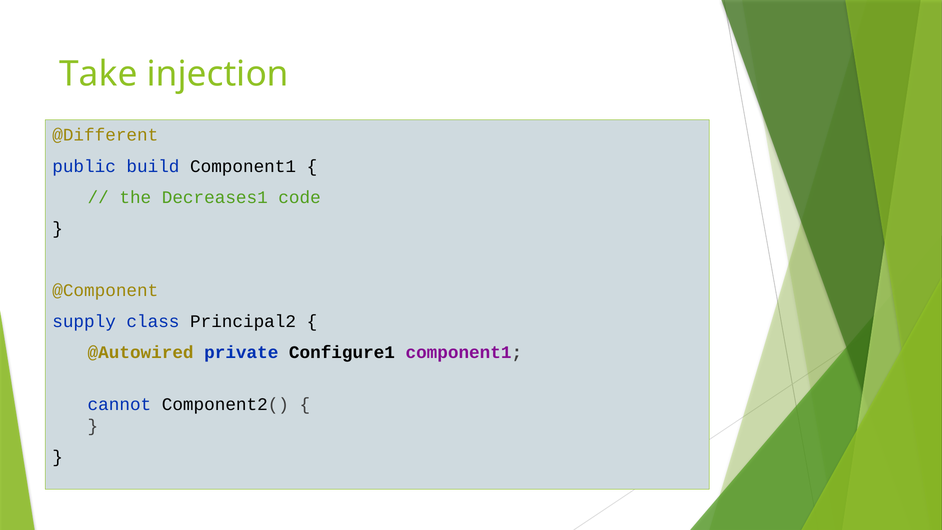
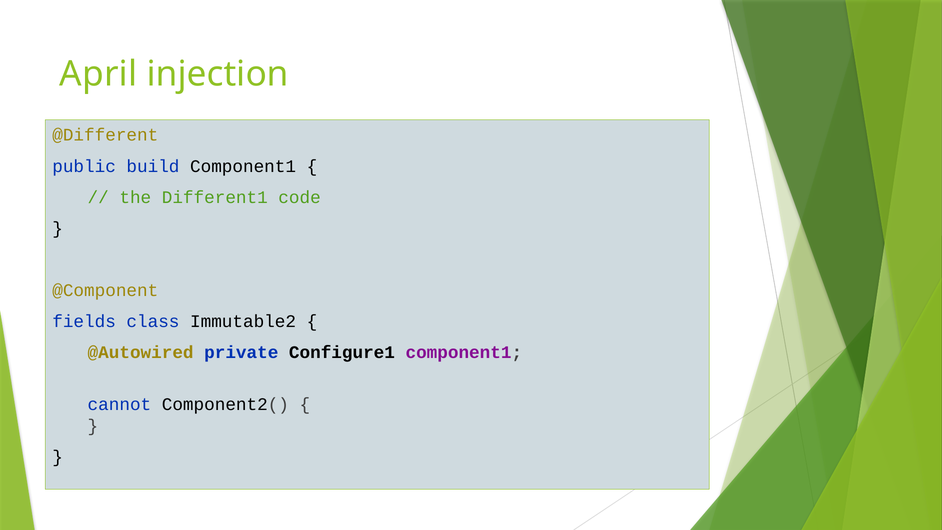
Take: Take -> April
Decreases1: Decreases1 -> Different1
supply: supply -> fields
Principal2: Principal2 -> Immutable2
